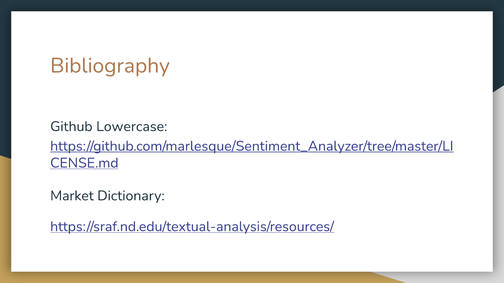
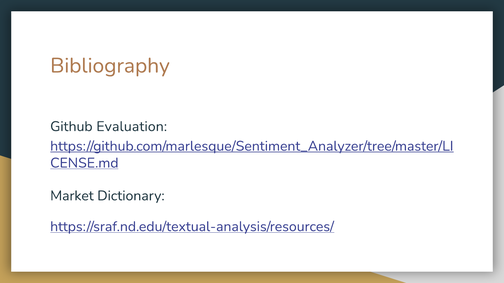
Lowercase: Lowercase -> Evaluation
